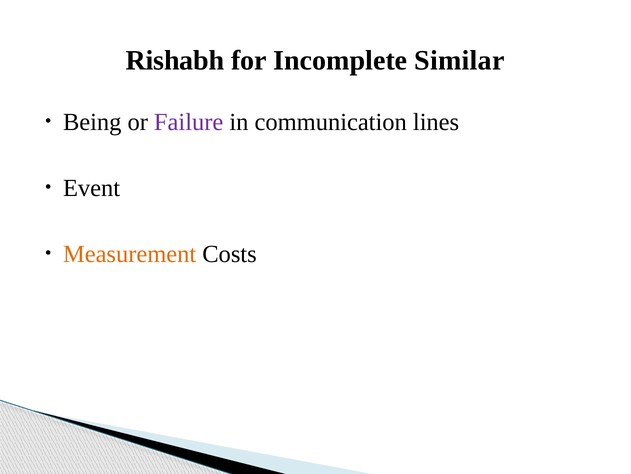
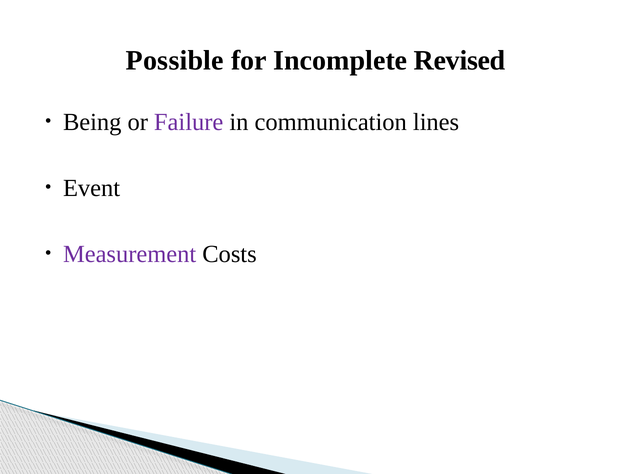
Rishabh: Rishabh -> Possible
Similar: Similar -> Revised
Measurement colour: orange -> purple
